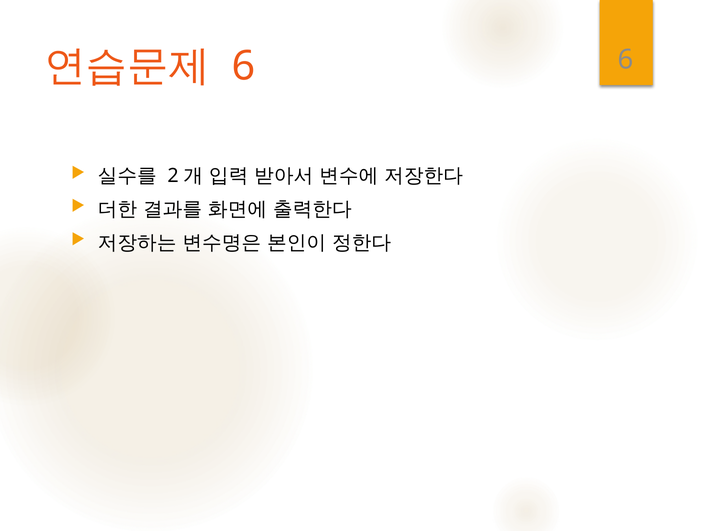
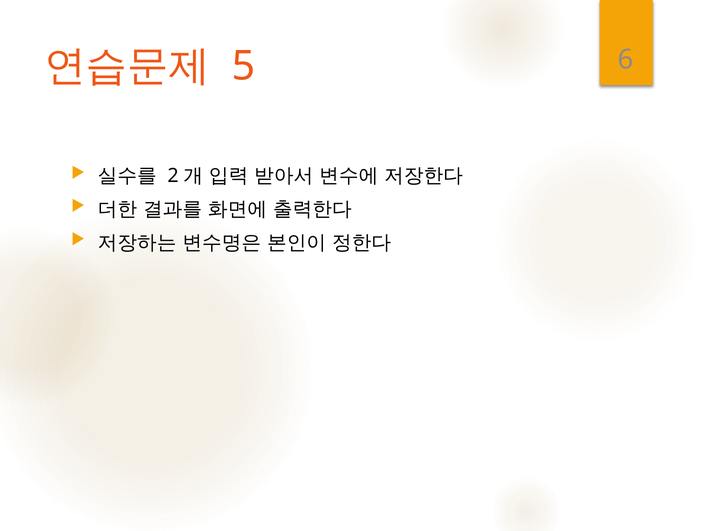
6 at (244, 66): 6 -> 5
